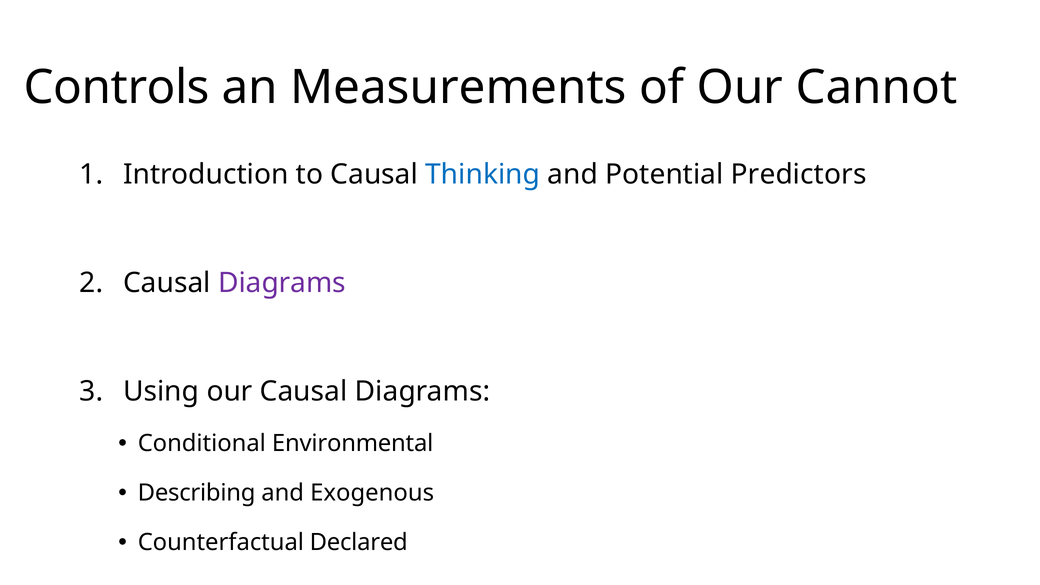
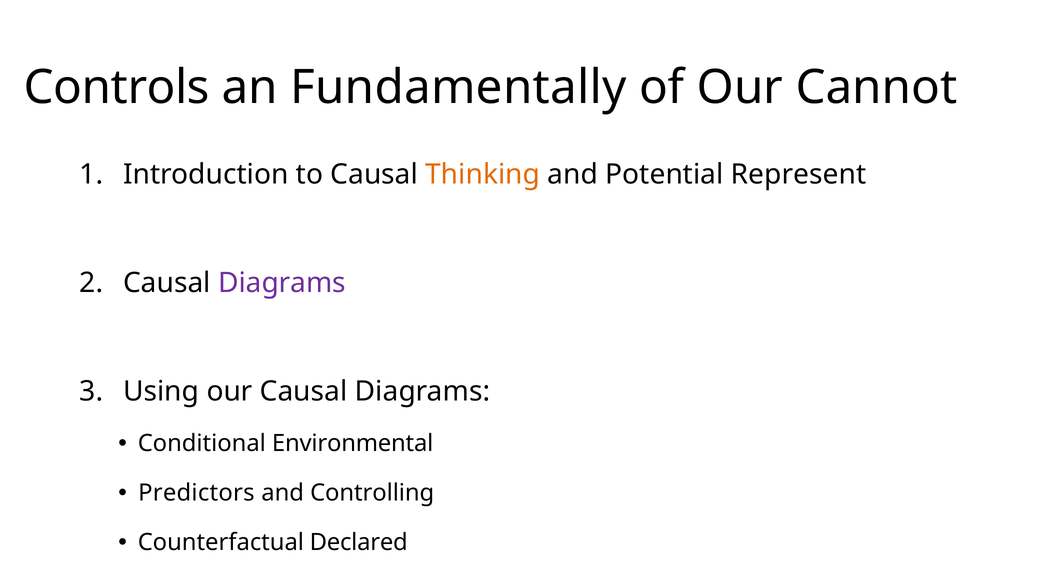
Measurements: Measurements -> Fundamentally
Thinking colour: blue -> orange
Predictors: Predictors -> Represent
Describing: Describing -> Predictors
Exogenous: Exogenous -> Controlling
